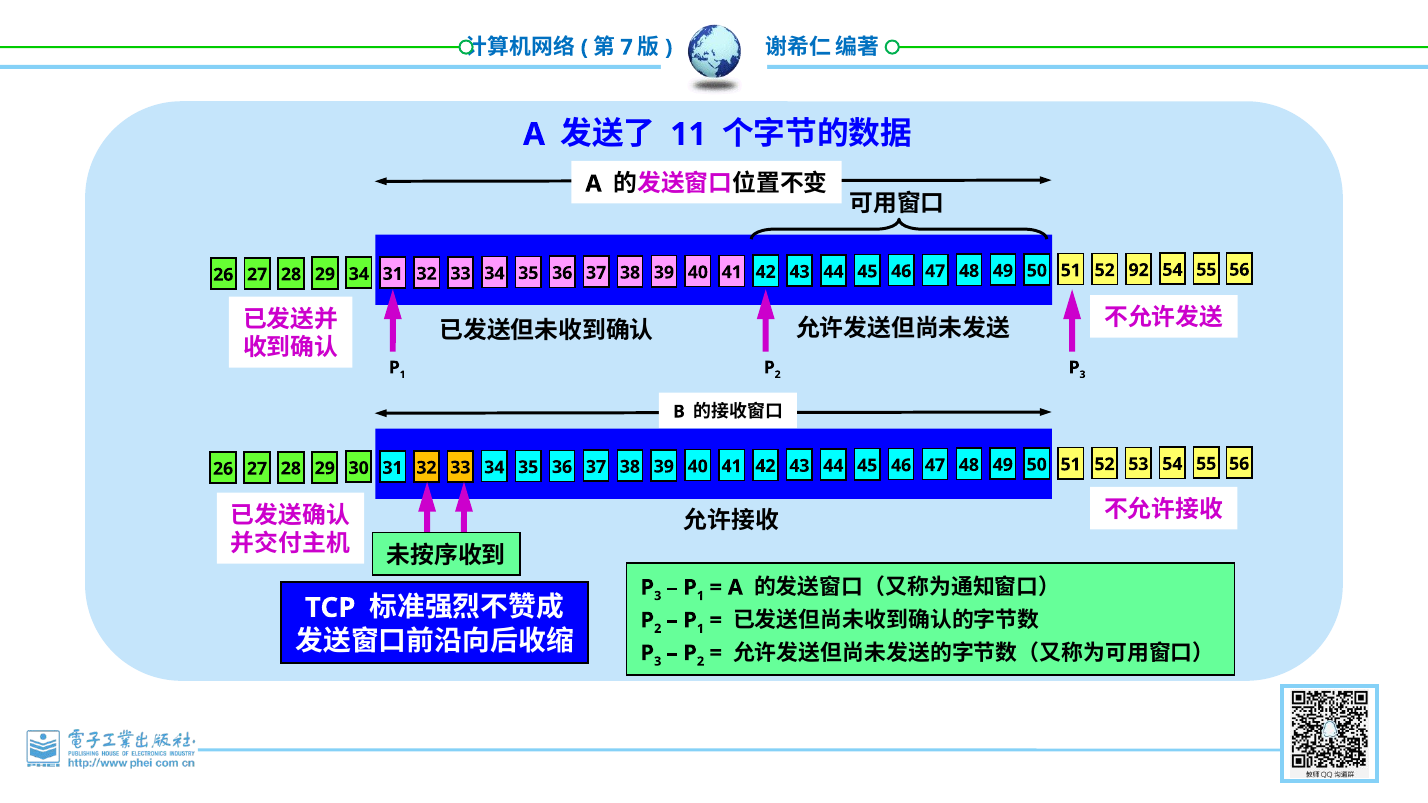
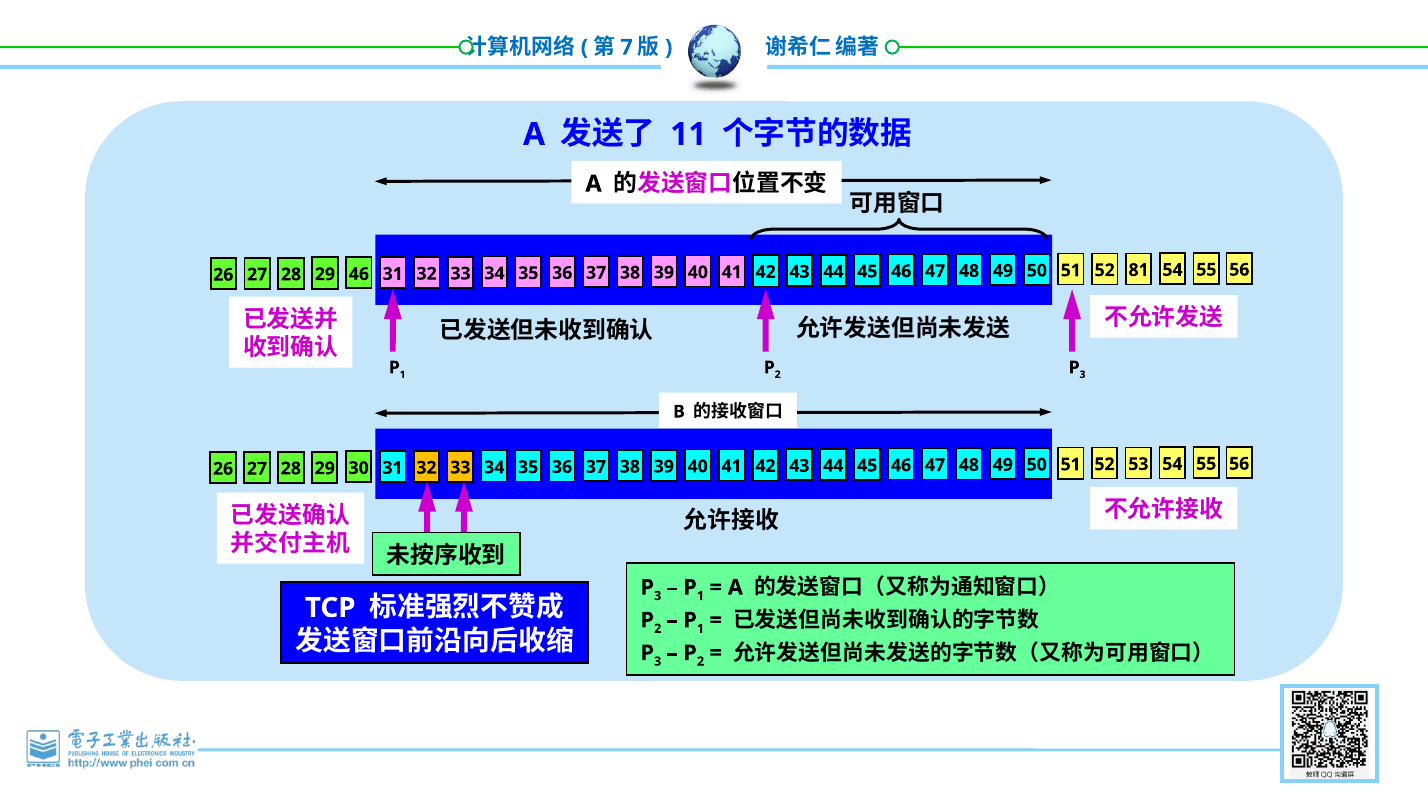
92: 92 -> 81
29 34: 34 -> 46
